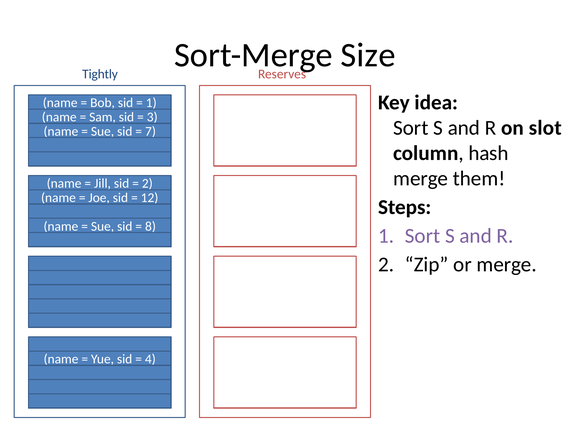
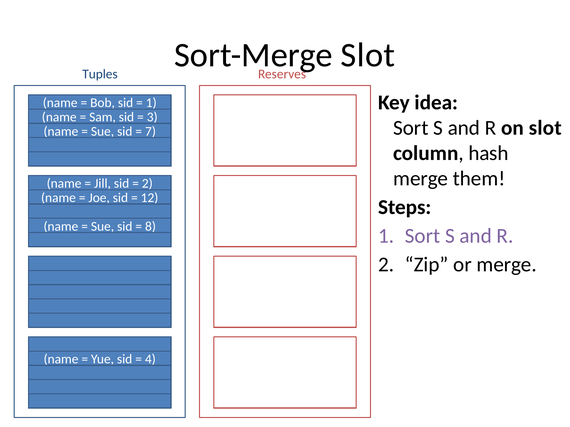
Size at (368, 55): Size -> Slot
Tightly: Tightly -> Tuples
